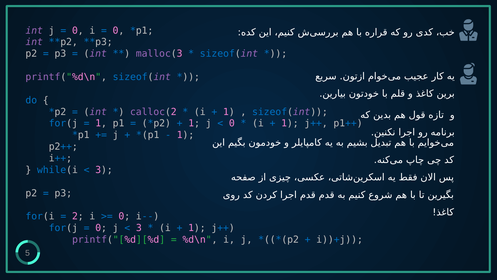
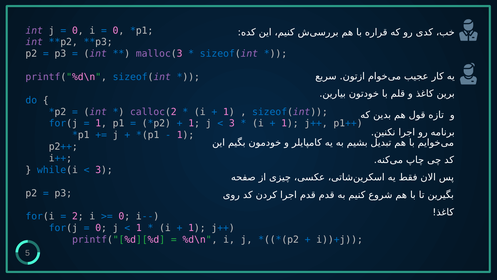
0 at (232, 123): 0 -> 3
3 at (139, 228): 3 -> 1
